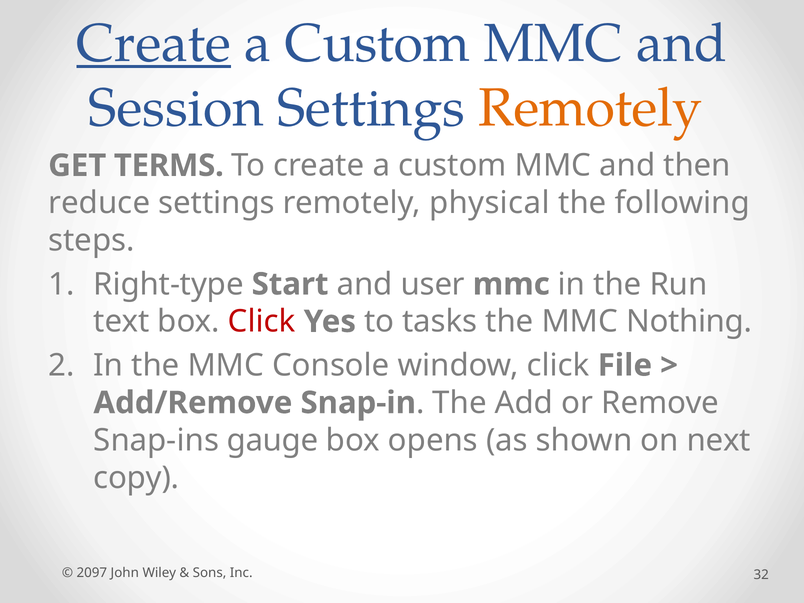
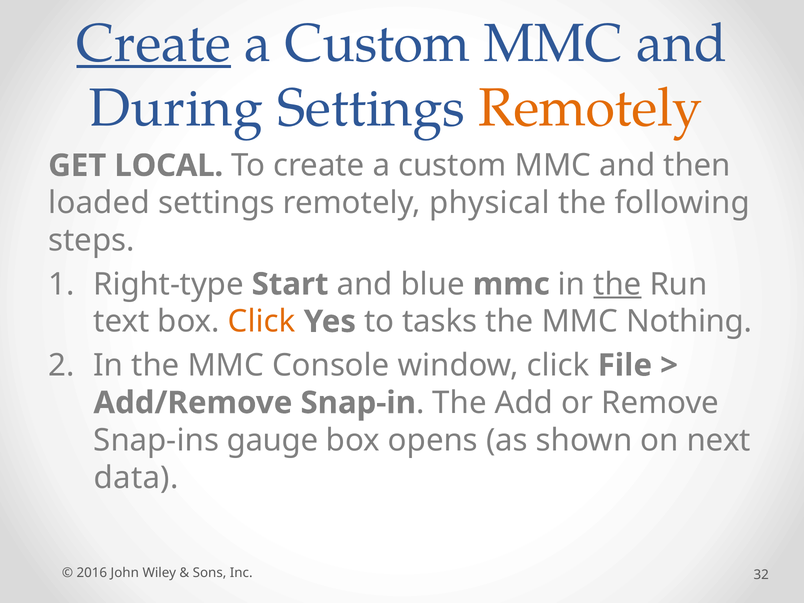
Session: Session -> During
TERMS: TERMS -> LOCAL
reduce: reduce -> loaded
user: user -> blue
the at (617, 284) underline: none -> present
Click at (262, 322) colour: red -> orange
copy: copy -> data
2097: 2097 -> 2016
